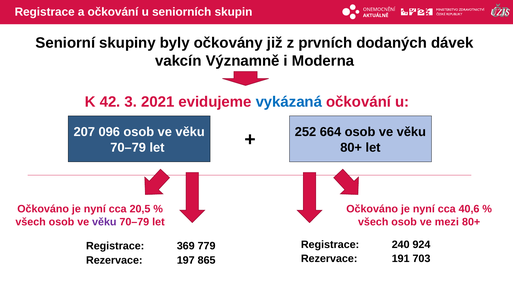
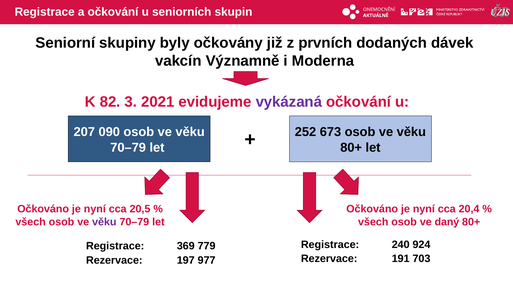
42: 42 -> 82
vykázaná colour: blue -> purple
096: 096 -> 090
664: 664 -> 673
40,6: 40,6 -> 20,4
mezi: mezi -> daný
865: 865 -> 977
